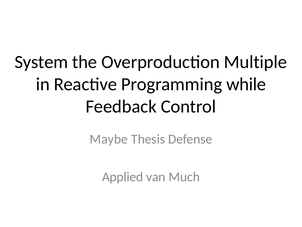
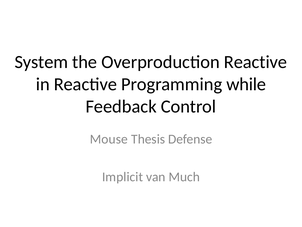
Overproduction Multiple: Multiple -> Reactive
Maybe: Maybe -> Mouse
Applied: Applied -> Implicit
